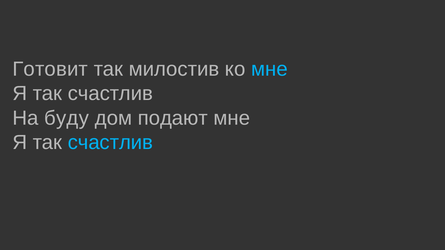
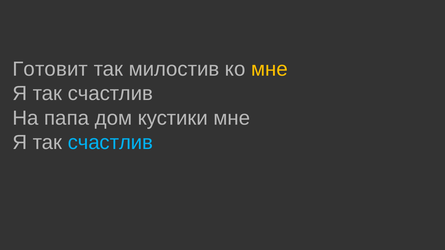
мне at (269, 69) colour: light blue -> yellow
буду: буду -> папа
подают: подают -> кустики
